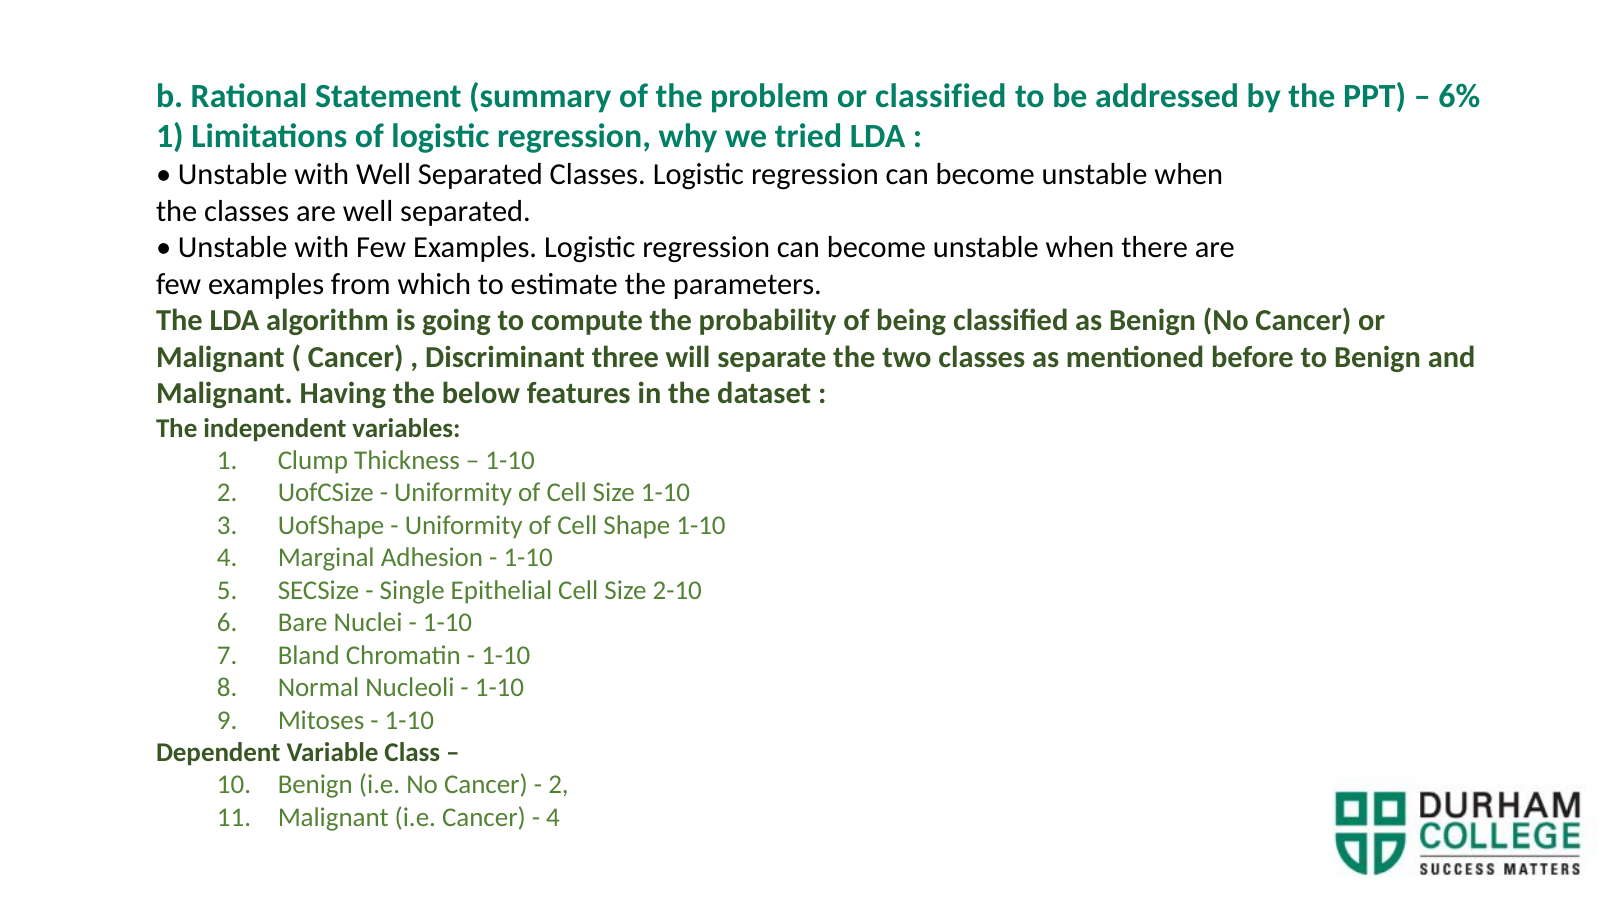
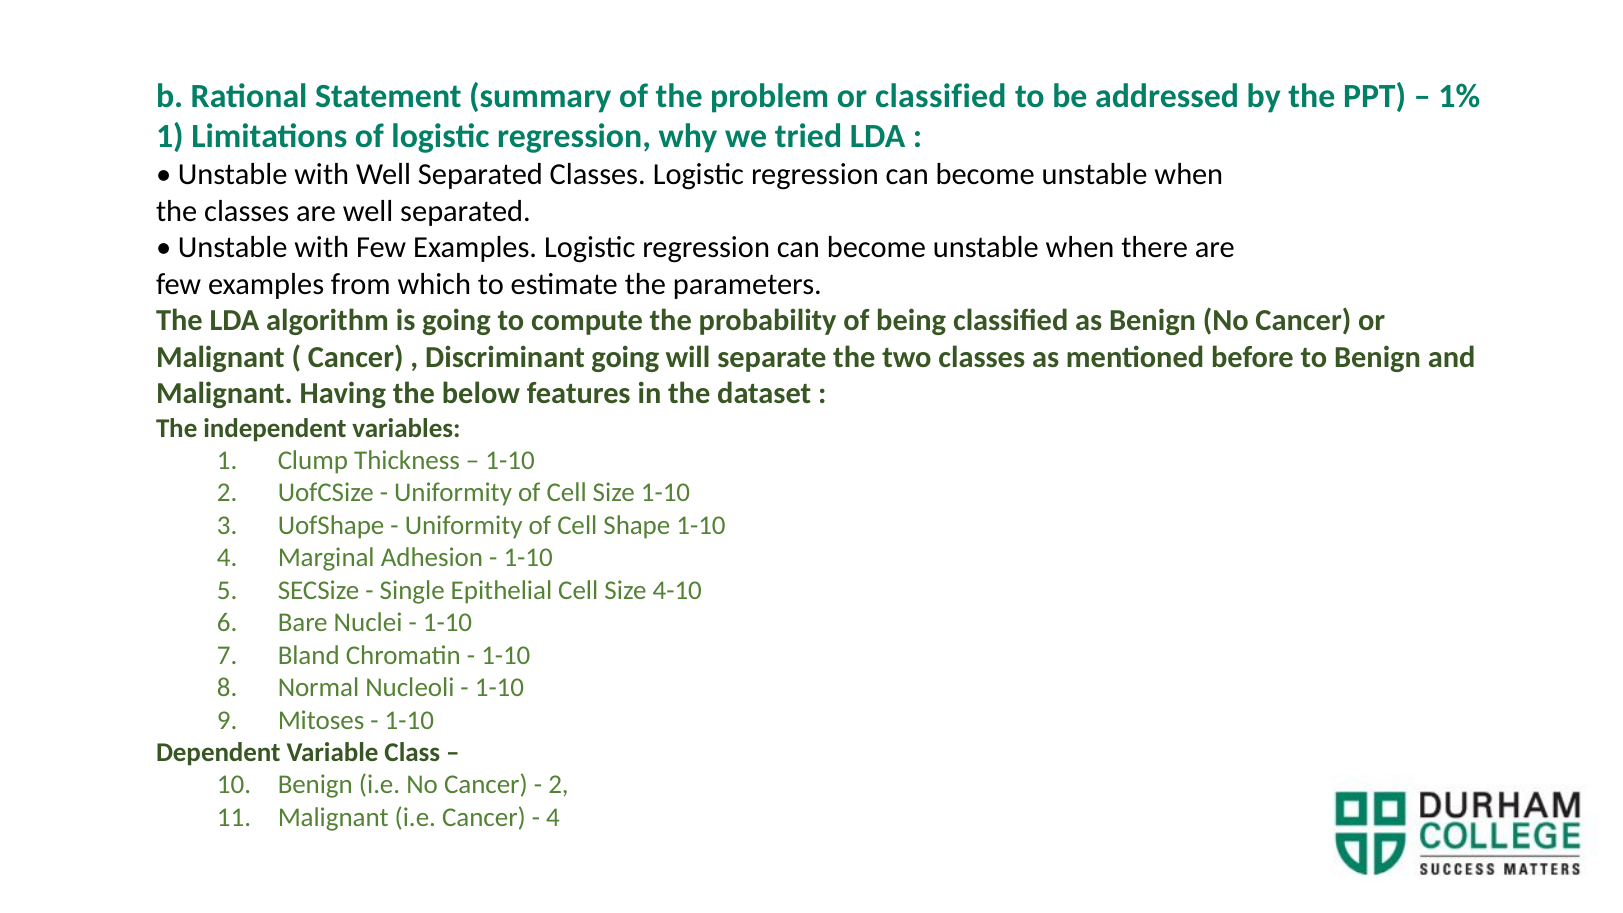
6%: 6% -> 1%
Discriminant three: three -> going
2-10: 2-10 -> 4-10
